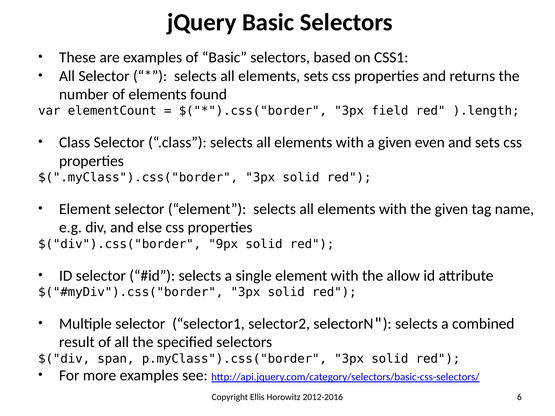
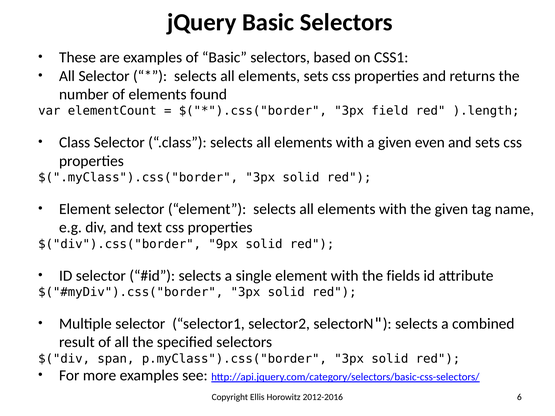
else: else -> text
allow: allow -> fields
